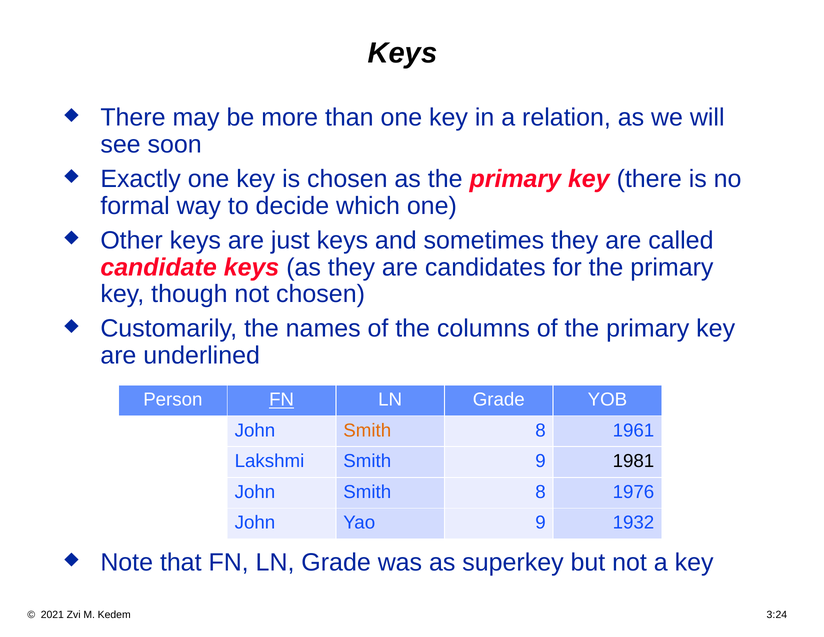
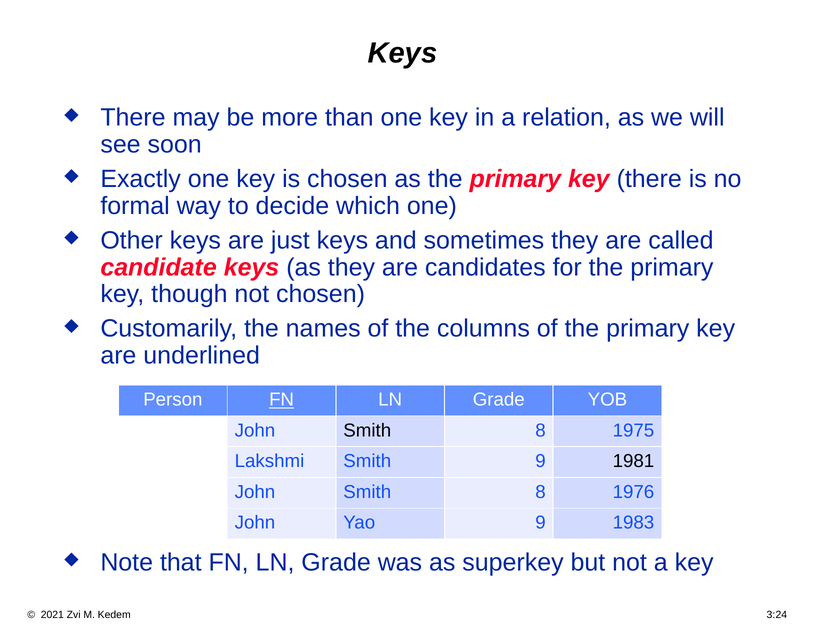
Smith at (367, 430) colour: orange -> black
1961: 1961 -> 1975
1932: 1932 -> 1983
